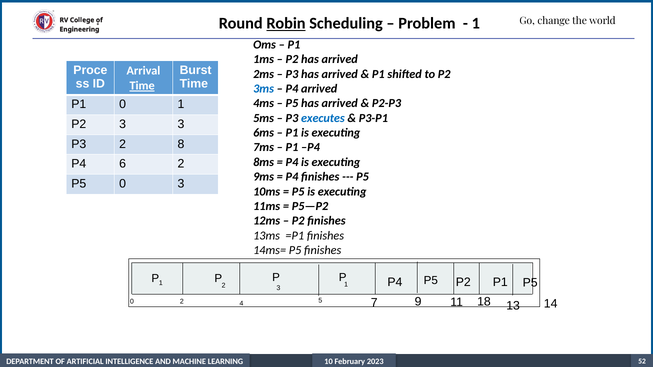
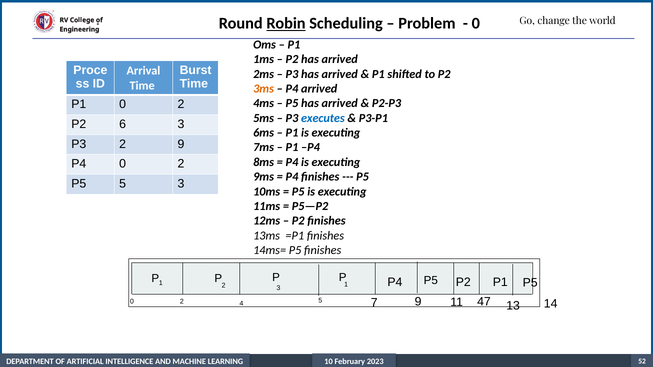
1 at (476, 24): 1 -> 0
Time at (142, 86) underline: present -> none
3ms colour: blue -> orange
P1 0 1: 1 -> 2
P2 3: 3 -> 6
2 8: 8 -> 9
P4 6: 6 -> 0
P5 0: 0 -> 5
18: 18 -> 47
